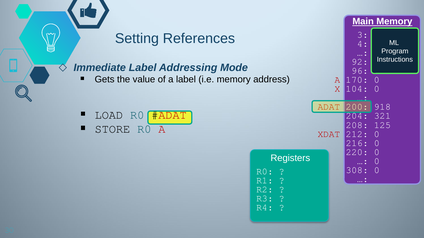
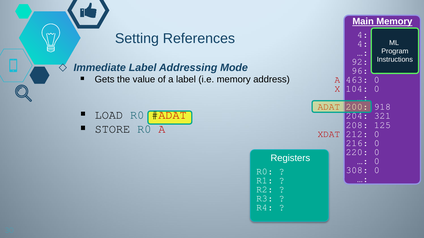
3 at (363, 35): 3 -> 4
170: 170 -> 463
